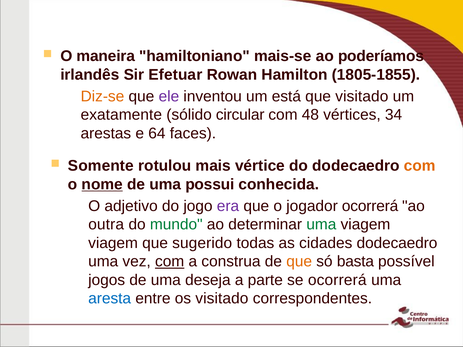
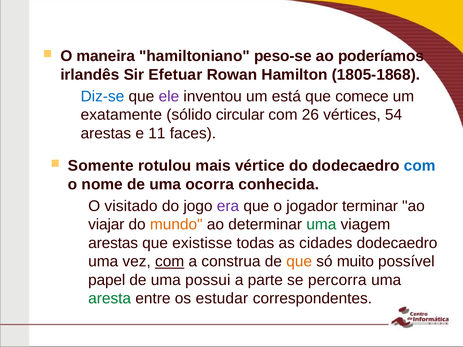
mais-se: mais-se -> peso-se
1805-1855: 1805-1855 -> 1805-1868
Diz-se colour: orange -> blue
que visitado: visitado -> comece
48: 48 -> 26
34: 34 -> 54
64: 64 -> 11
com at (420, 166) colour: orange -> blue
nome underline: present -> none
possui: possui -> ocorra
adjetivo: adjetivo -> visitado
jogador ocorrerá: ocorrerá -> terminar
outra: outra -> viajar
mundo colour: green -> orange
viagem at (113, 243): viagem -> arestas
sugerido: sugerido -> existisse
basta: basta -> muito
jogos: jogos -> papel
deseja: deseja -> possui
se ocorrerá: ocorrerá -> percorra
aresta colour: blue -> green
os visitado: visitado -> estudar
